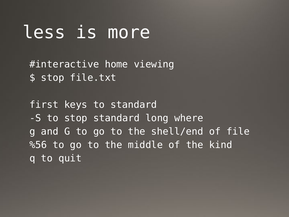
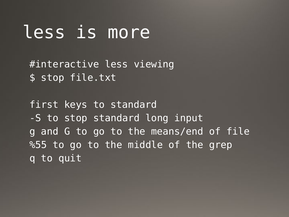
home at (116, 64): home -> less
where: where -> input
shell/end: shell/end -> means/end
%56: %56 -> %55
kind: kind -> grep
